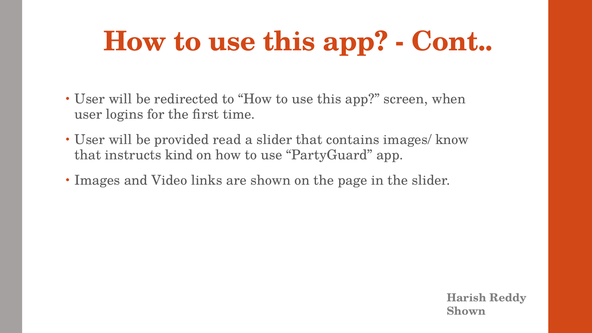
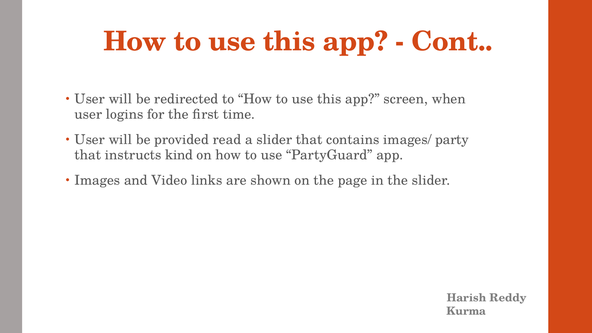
know: know -> party
Shown at (466, 311): Shown -> Kurma
